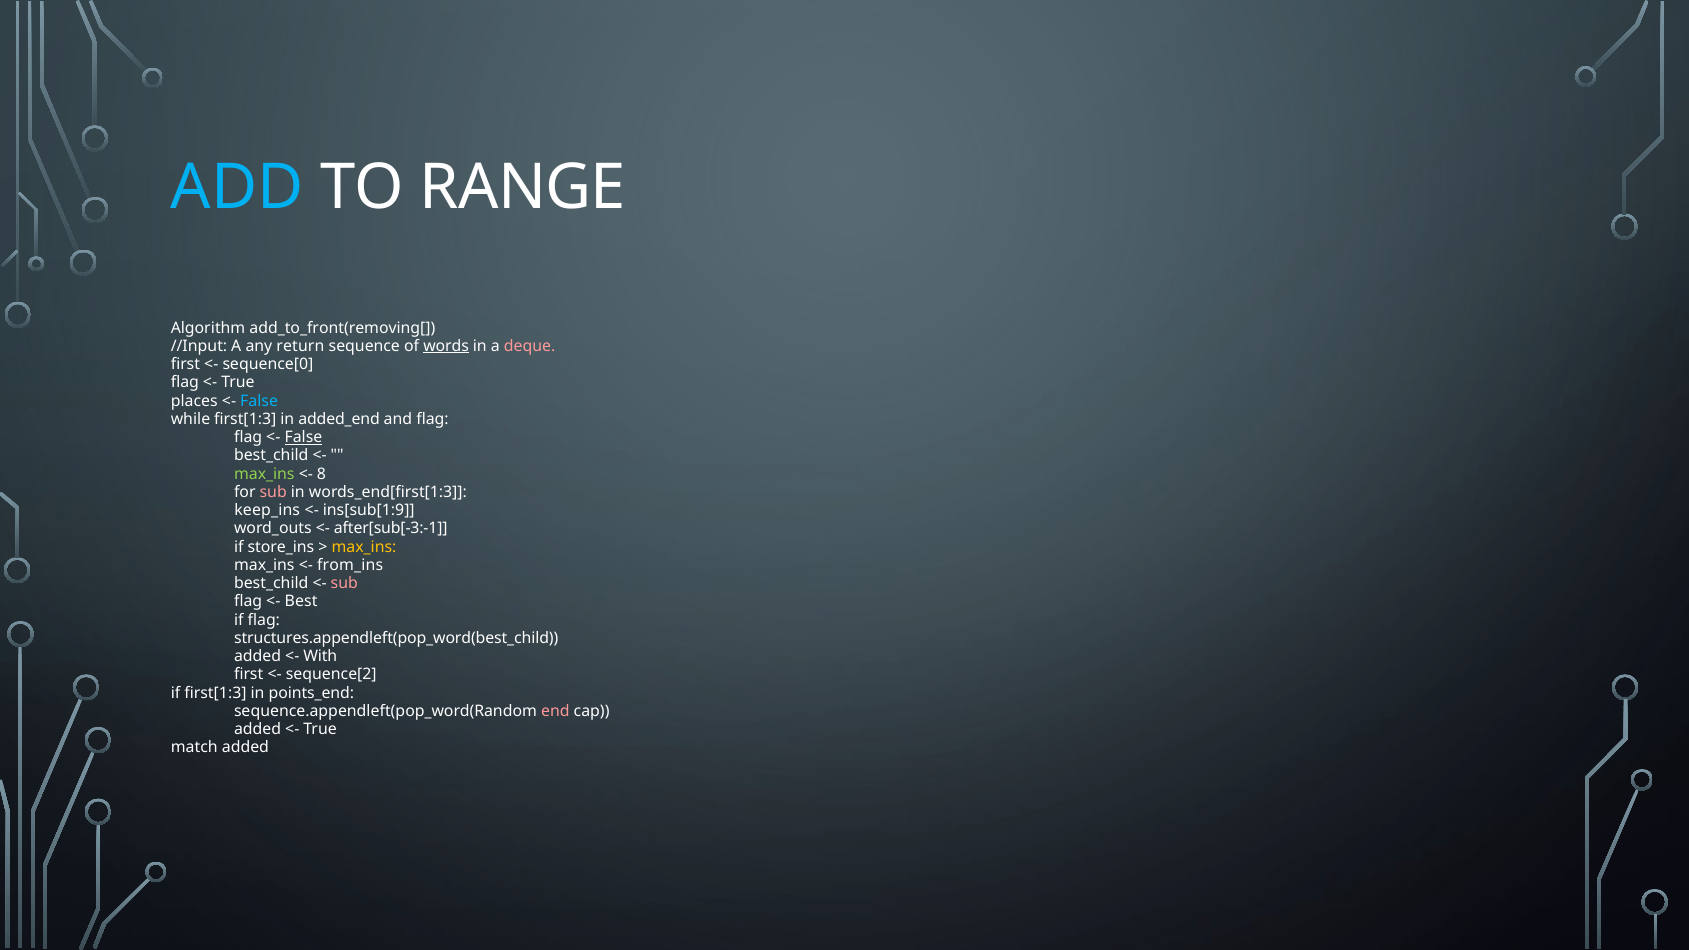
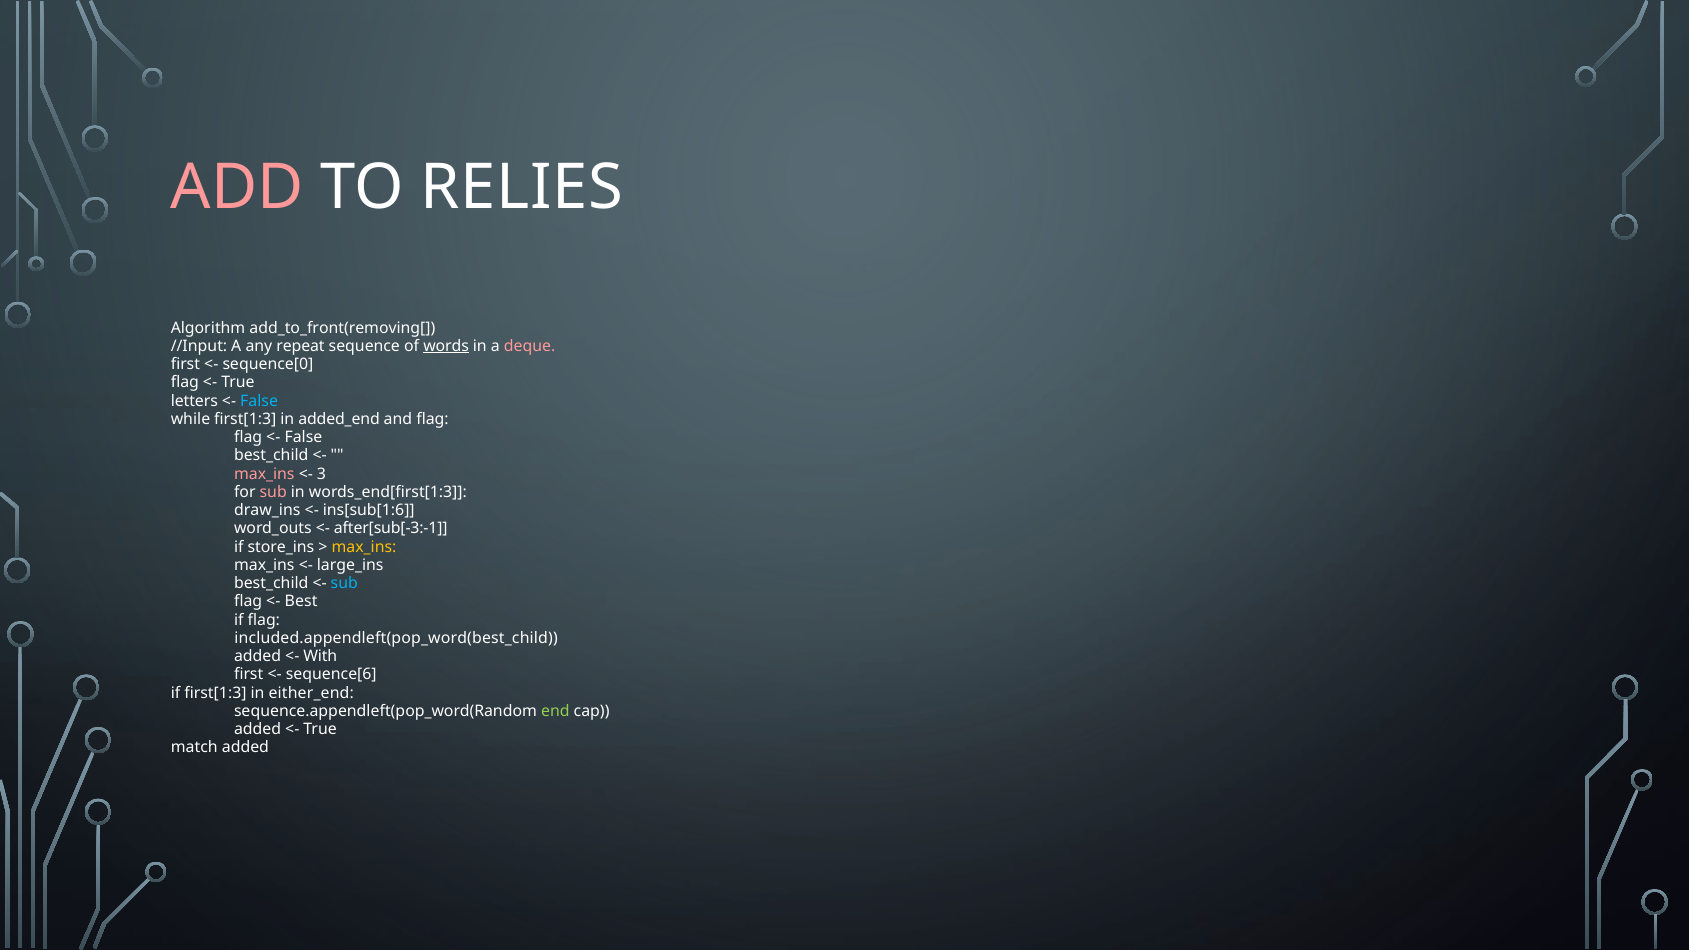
ADD colour: light blue -> pink
RANGE: RANGE -> RELIES
return: return -> repeat
places: places -> letters
False at (303, 437) underline: present -> none
max_ins at (264, 474) colour: light green -> pink
8: 8 -> 3
keep_ins: keep_ins -> draw_ins
ins[sub[1:9: ins[sub[1:9 -> ins[sub[1:6
from_ins: from_ins -> large_ins
sub at (344, 583) colour: pink -> light blue
structures.appendleft(pop_word(best_child: structures.appendleft(pop_word(best_child -> included.appendleft(pop_word(best_child
sequence[2: sequence[2 -> sequence[6
points_end: points_end -> either_end
end colour: pink -> light green
